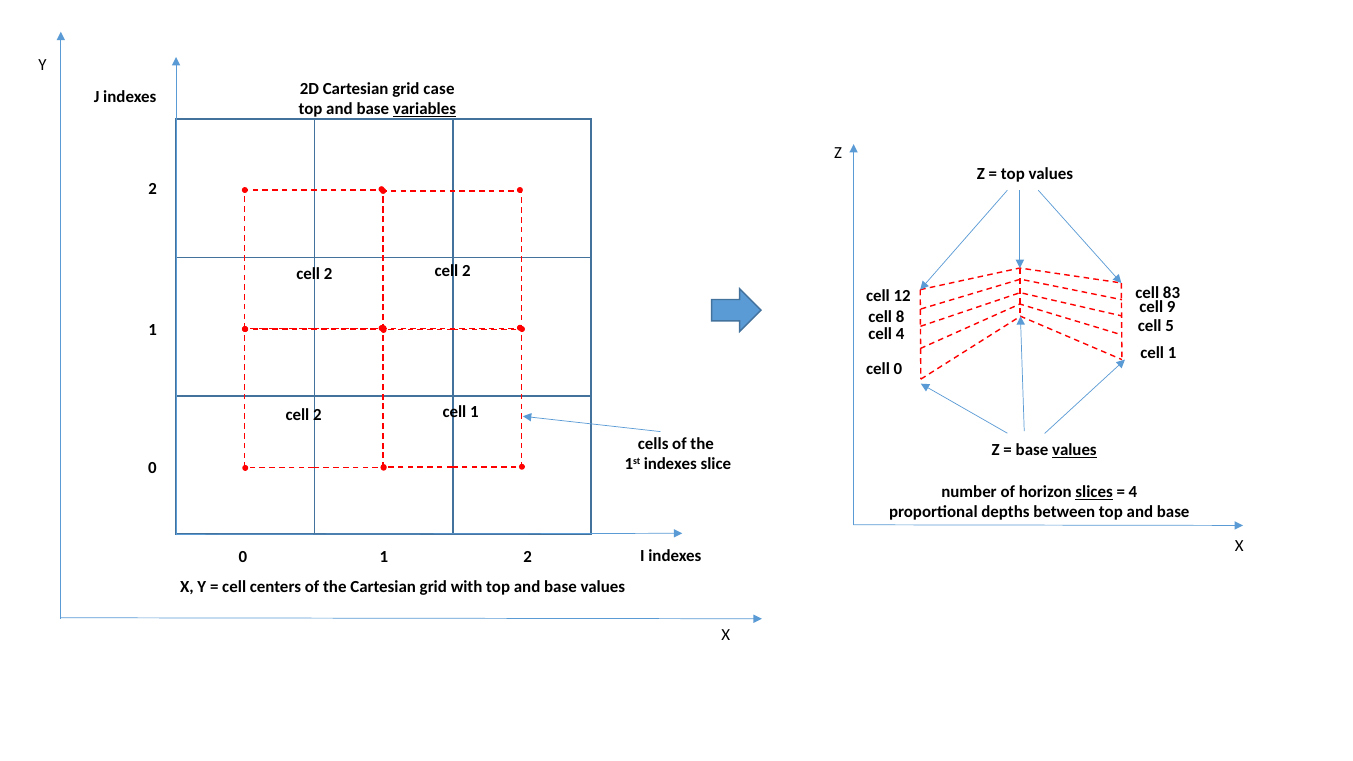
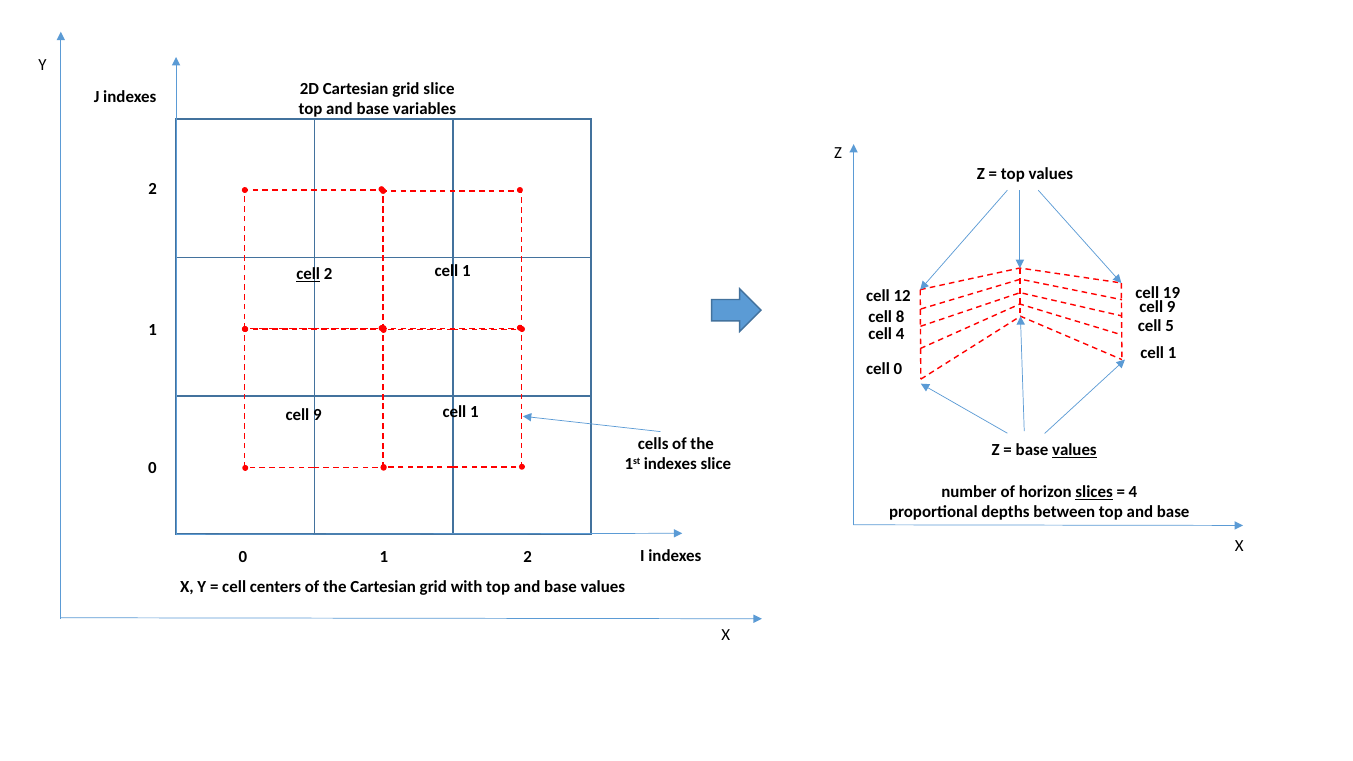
grid case: case -> slice
variables underline: present -> none
cell at (308, 274) underline: none -> present
2 cell 2: 2 -> 1
83: 83 -> 19
2 at (317, 414): 2 -> 9
